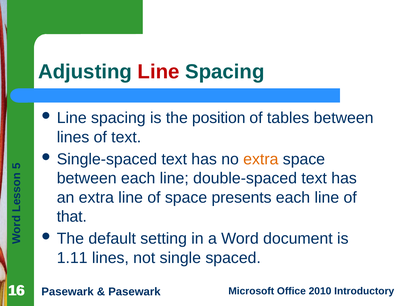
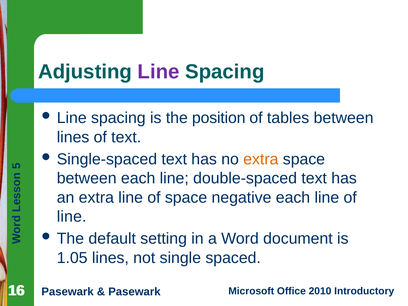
Line at (159, 72) colour: red -> purple
presents: presents -> negative
that at (72, 216): that -> line
1.11: 1.11 -> 1.05
